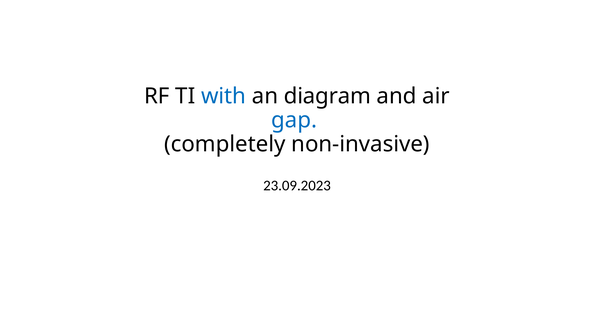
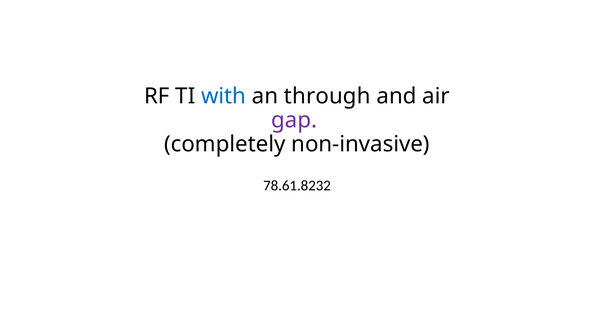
diagram: diagram -> through
gap colour: blue -> purple
23.09.2023: 23.09.2023 -> 78.61.8232
